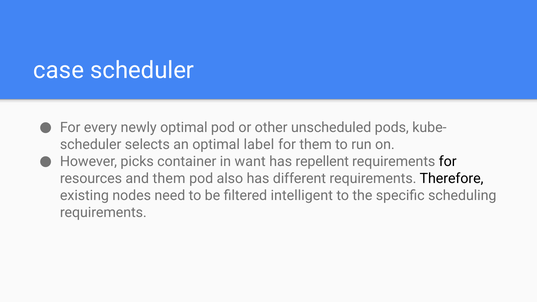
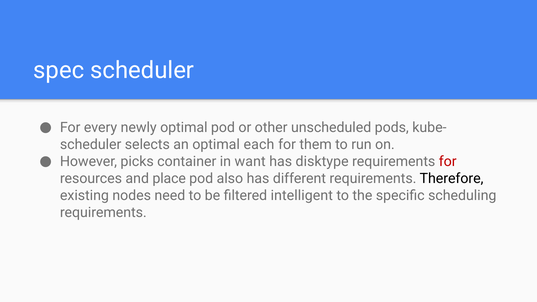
case: case -> spec
label: label -> each
repellent: repellent -> disktype
for at (448, 162) colour: black -> red
and them: them -> place
